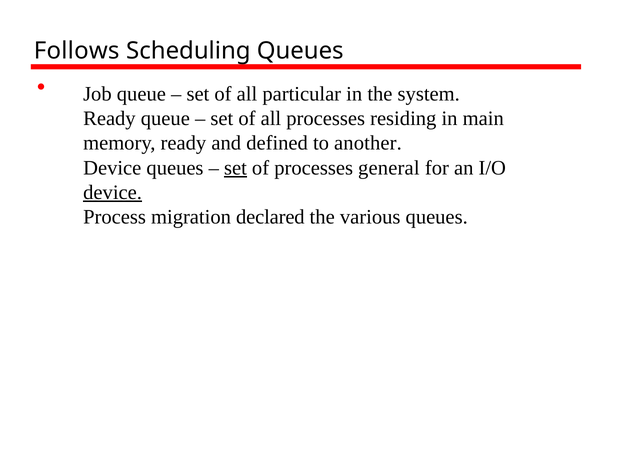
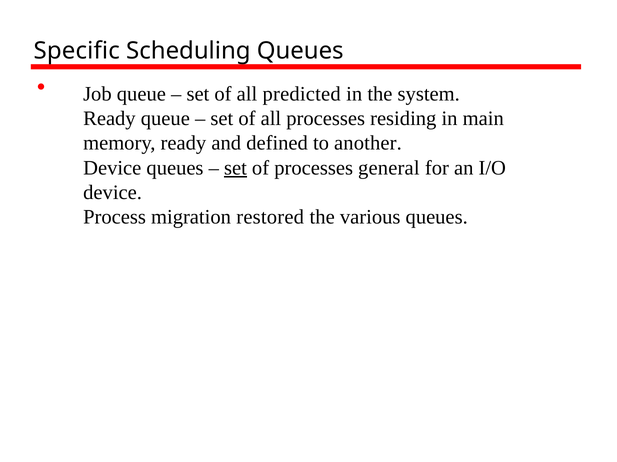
Follows: Follows -> Specific
particular: particular -> predicted
device at (113, 193) underline: present -> none
declared: declared -> restored
